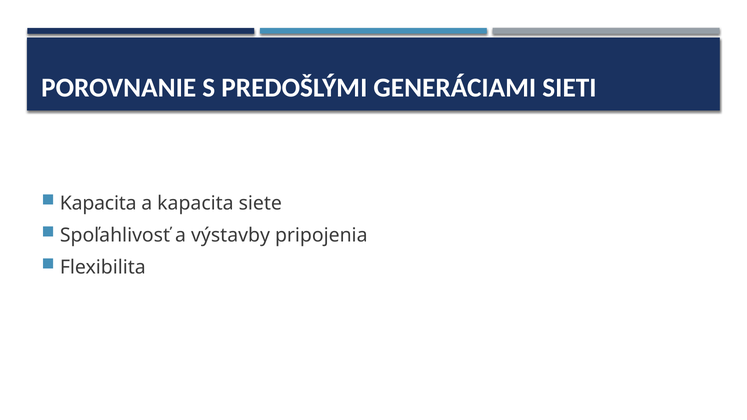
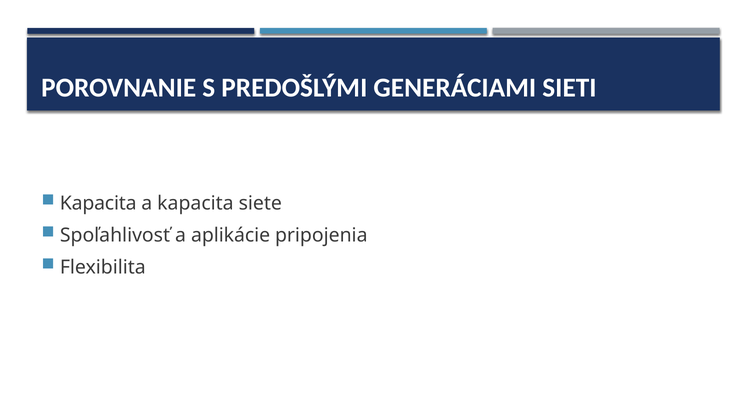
výstavby: výstavby -> aplikácie
